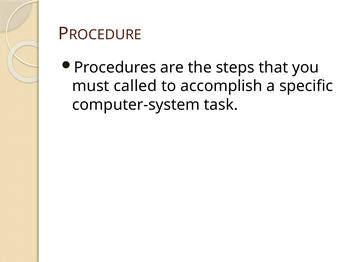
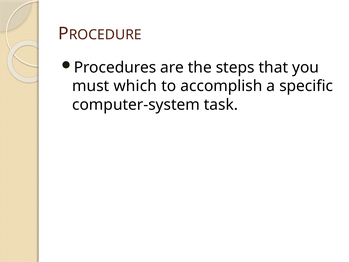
called: called -> which
